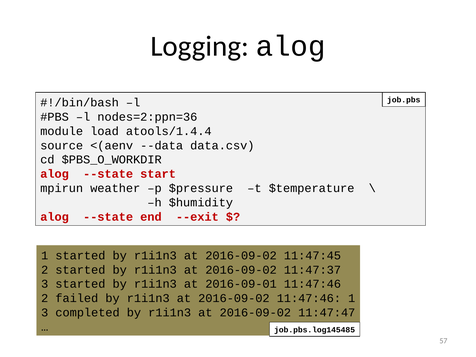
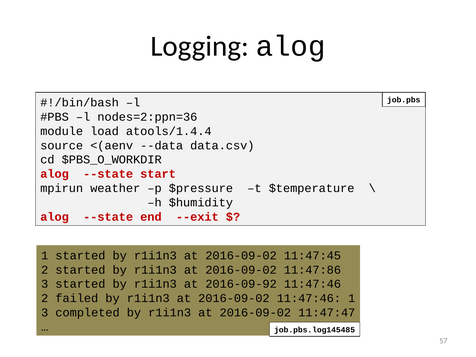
11:47:37: 11:47:37 -> 11:47:86
2016-09-01: 2016-09-01 -> 2016-09-92
